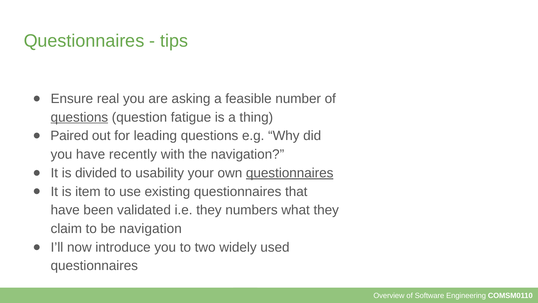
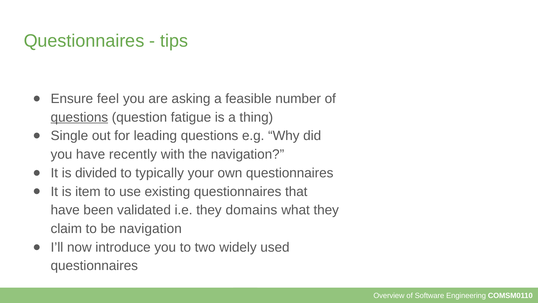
real: real -> feel
Paired: Paired -> Single
usability: usability -> typically
questionnaires at (290, 173) underline: present -> none
numbers: numbers -> domains
